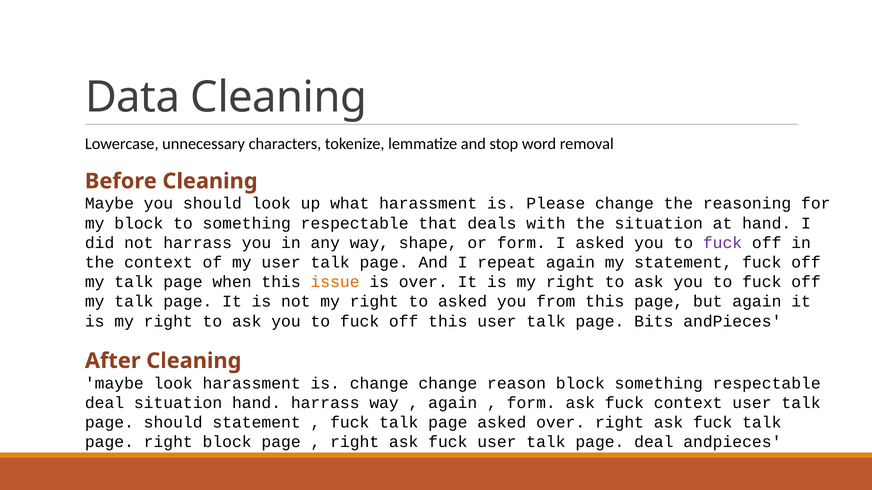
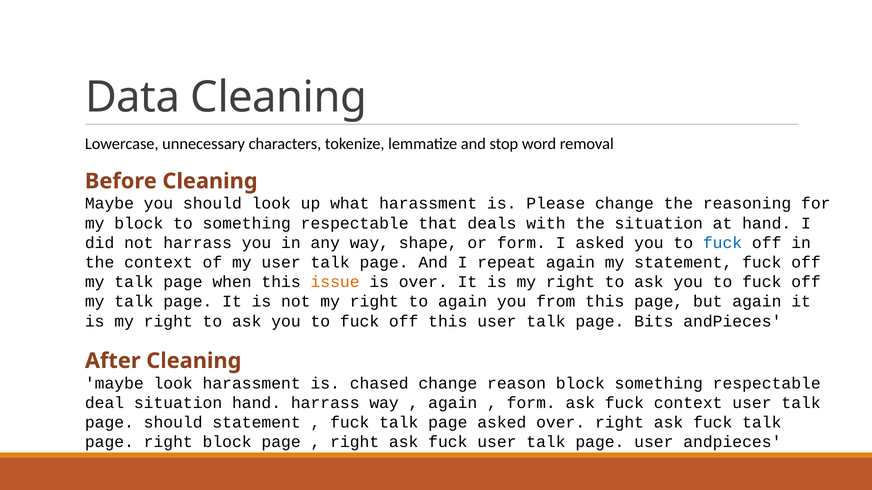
fuck at (723, 243) colour: purple -> blue
to asked: asked -> again
is change: change -> chased
page deal: deal -> user
